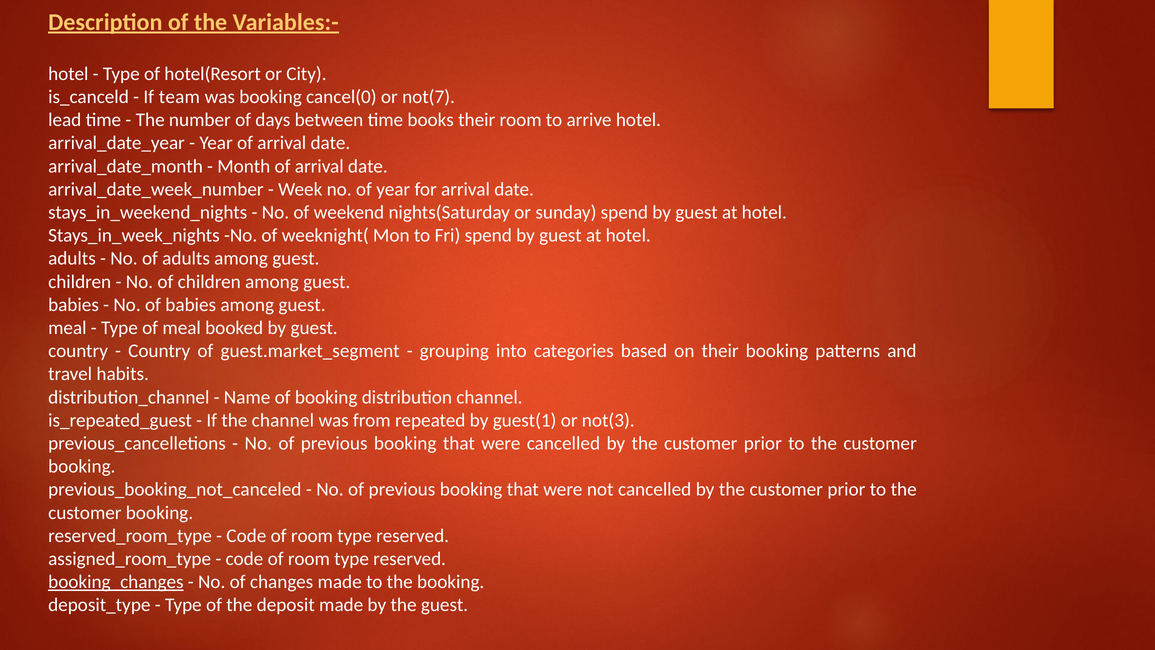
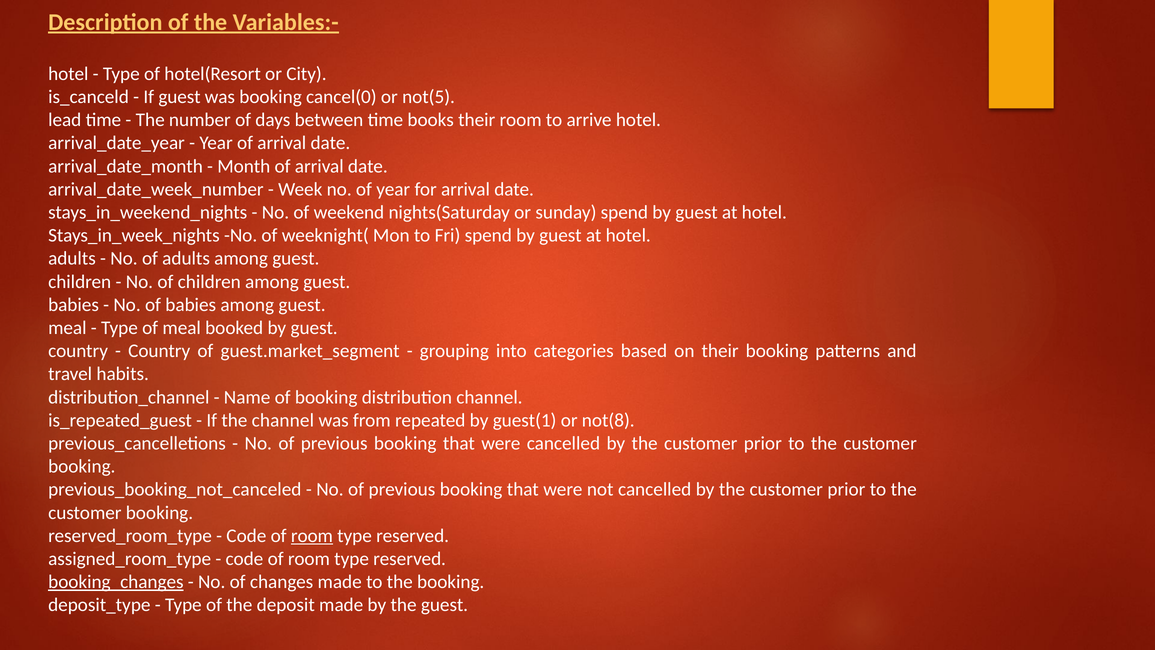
If team: team -> guest
not(7: not(7 -> not(5
not(3: not(3 -> not(8
room at (312, 535) underline: none -> present
